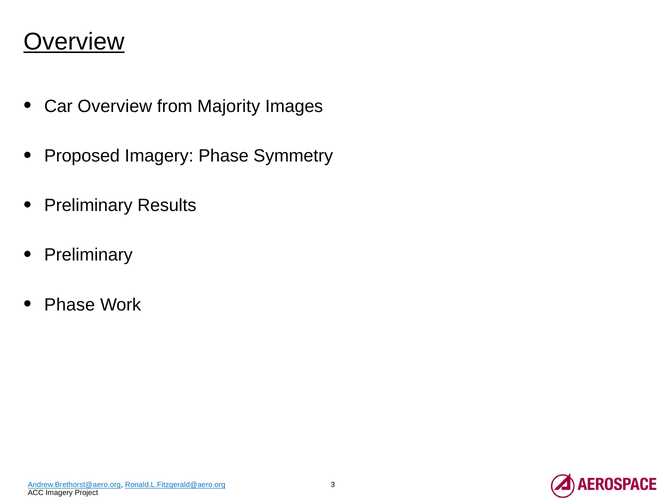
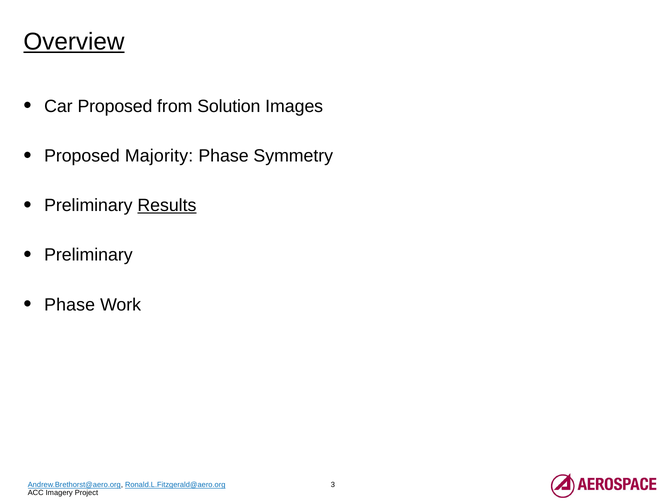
Car Overview: Overview -> Proposed
Majority: Majority -> Solution
Proposed Imagery: Imagery -> Majority
Results underline: none -> present
